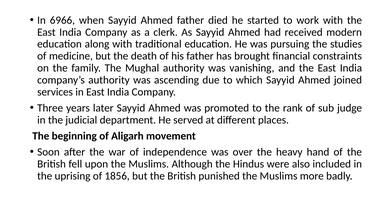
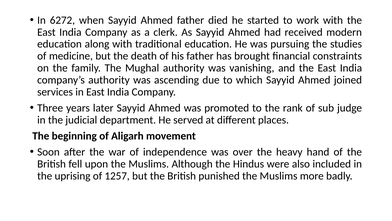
6966: 6966 -> 6272
1856: 1856 -> 1257
